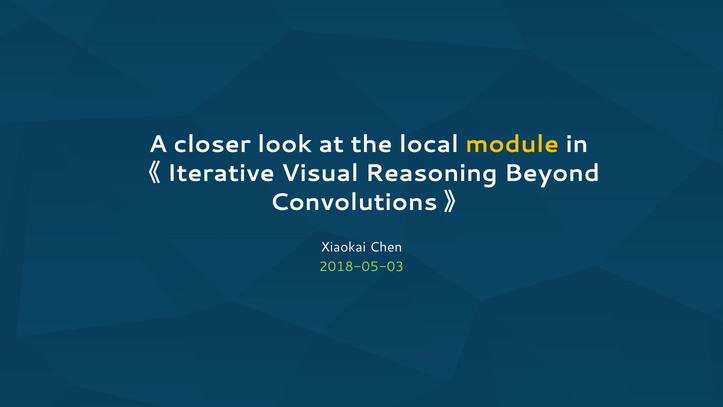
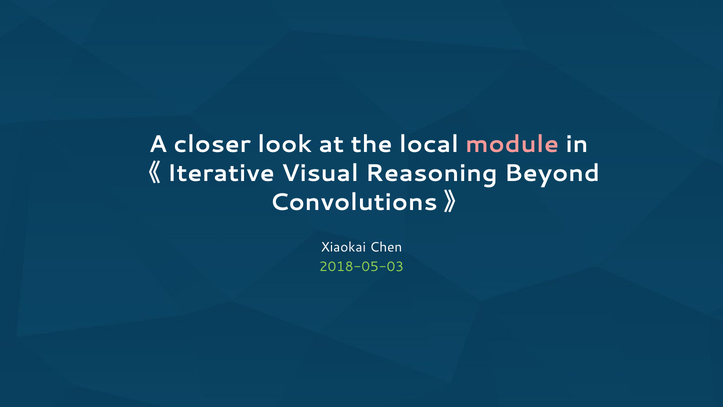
module colour: yellow -> pink
